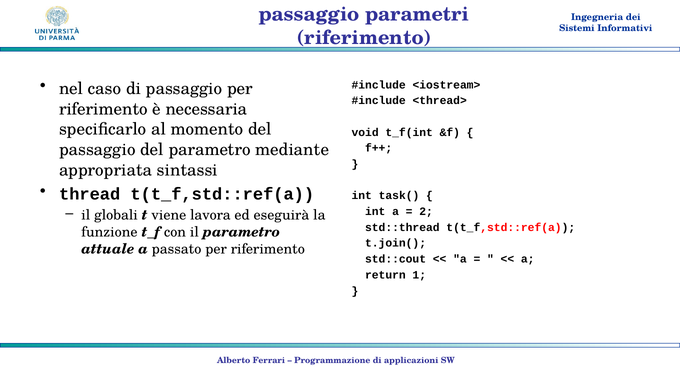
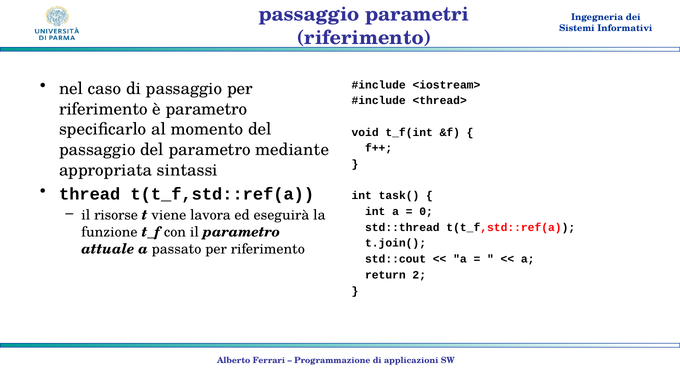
è necessaria: necessaria -> parametro
2: 2 -> 0
globali: globali -> risorse
1: 1 -> 2
